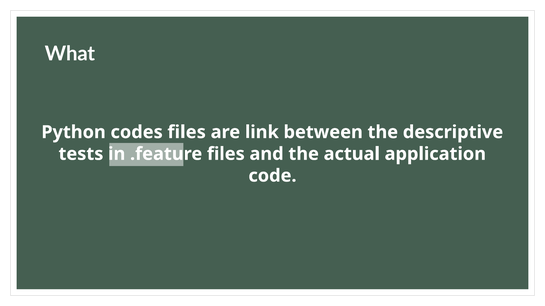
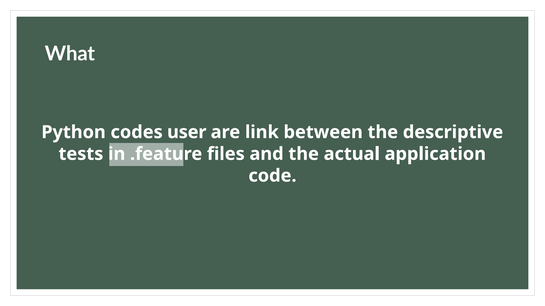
files at (187, 132): files -> user
